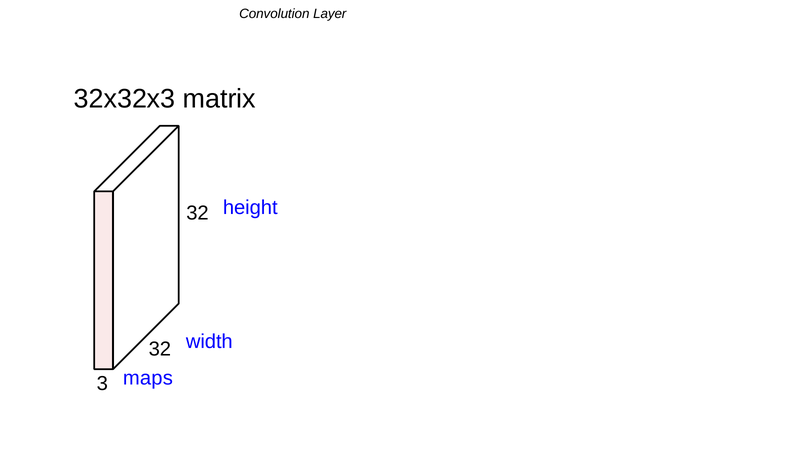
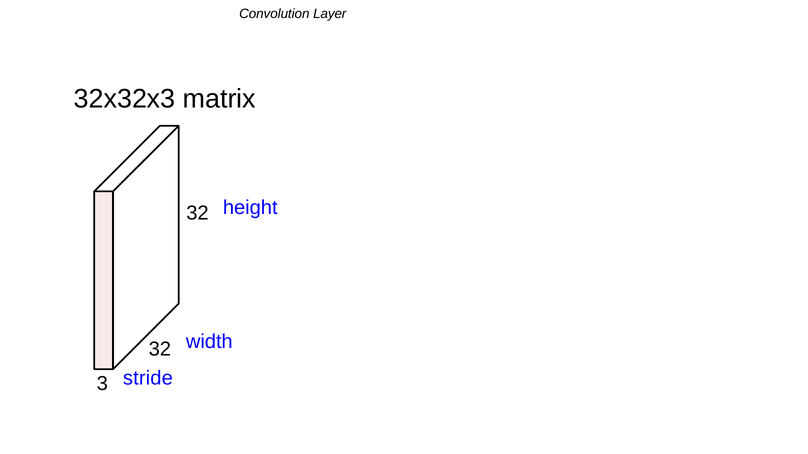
maps: maps -> stride
